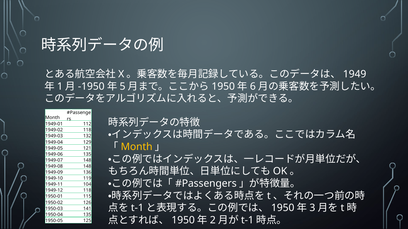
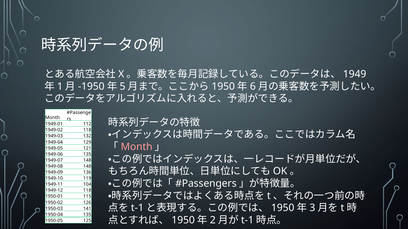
Month at (137, 147) colour: yellow -> pink
